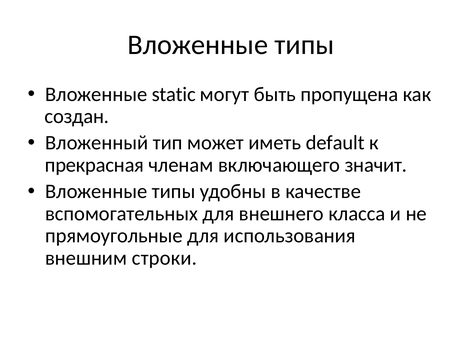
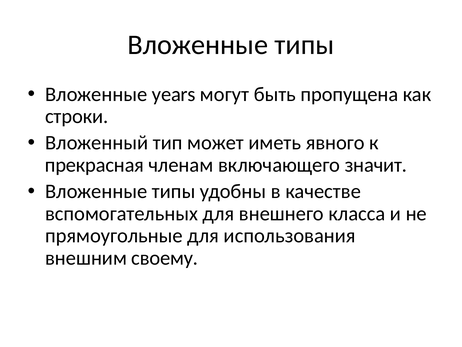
static: static -> years
создан: создан -> строки
default: default -> явного
строки: строки -> своему
